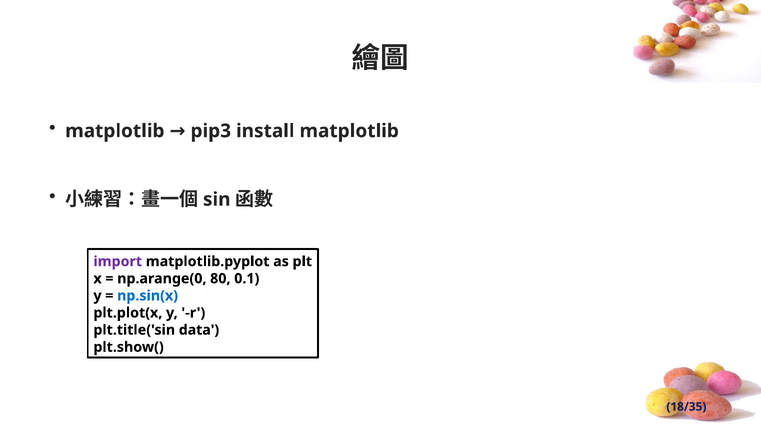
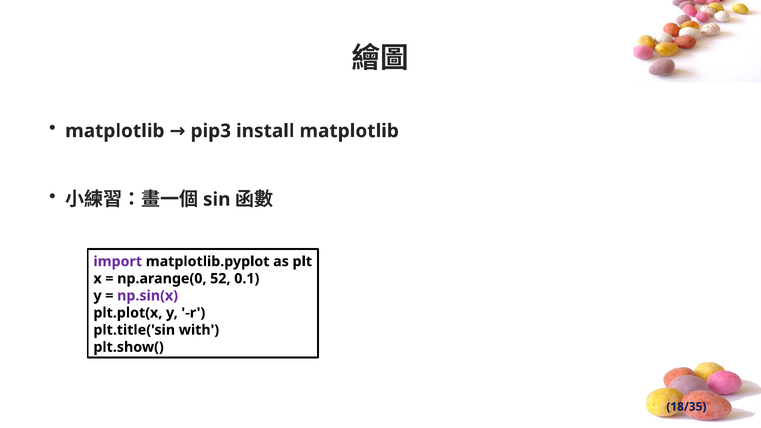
80: 80 -> 52
np.sin(x colour: blue -> purple
data: data -> with
